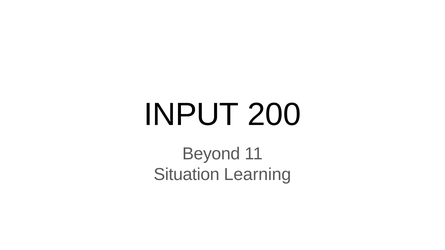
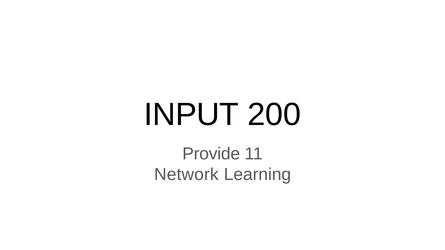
Beyond: Beyond -> Provide
Situation: Situation -> Network
